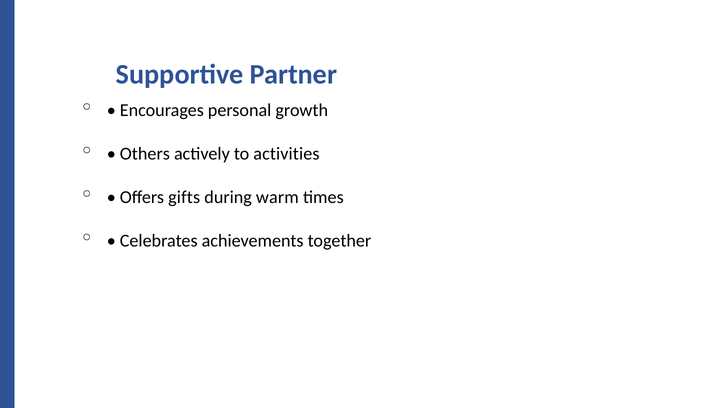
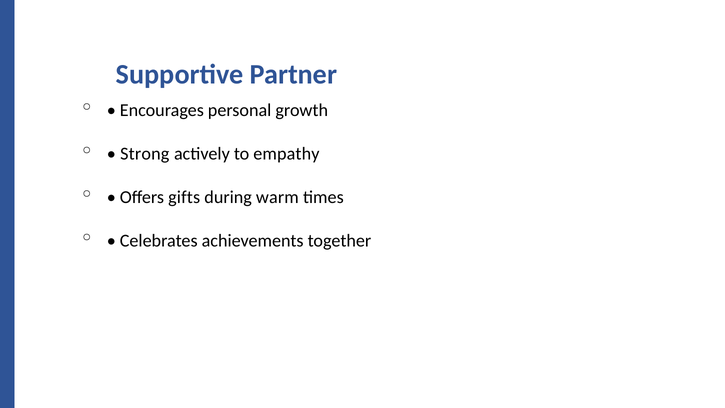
Others: Others -> Strong
activities: activities -> empathy
